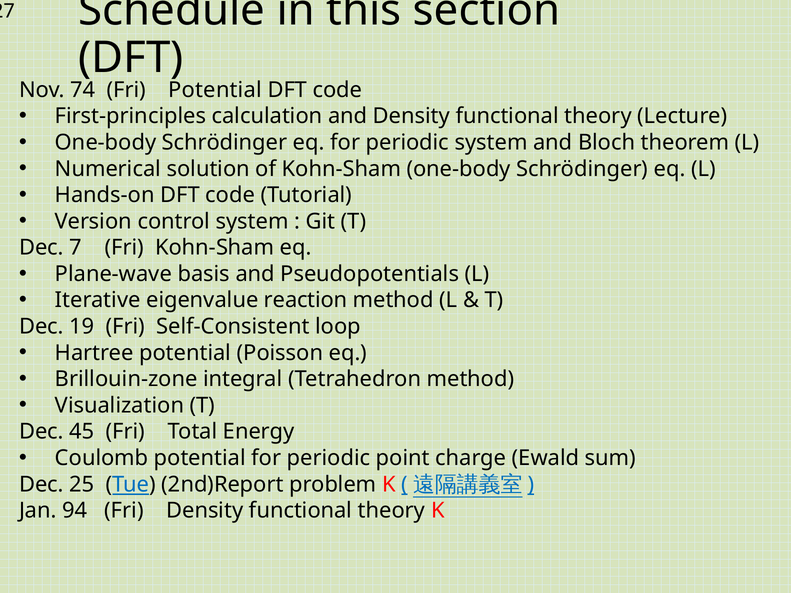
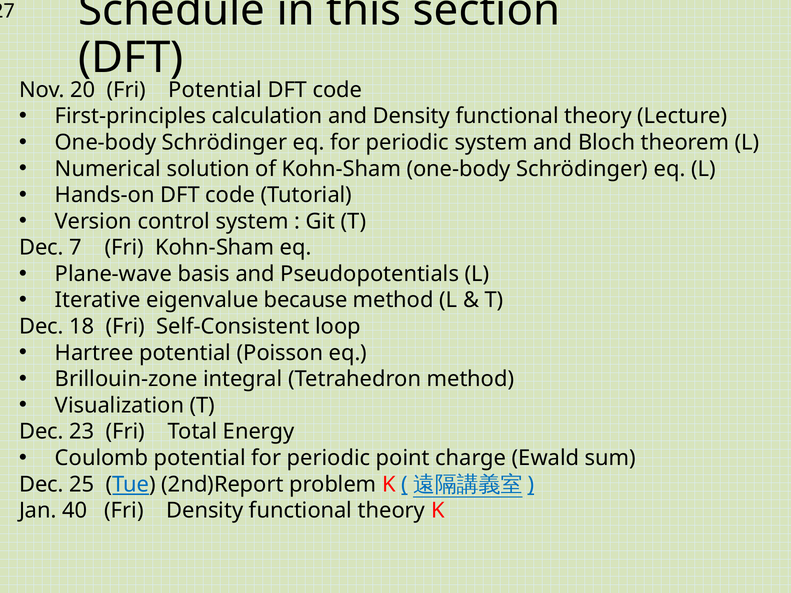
74: 74 -> 20
reaction: reaction -> because
19: 19 -> 18
45: 45 -> 23
94: 94 -> 40
